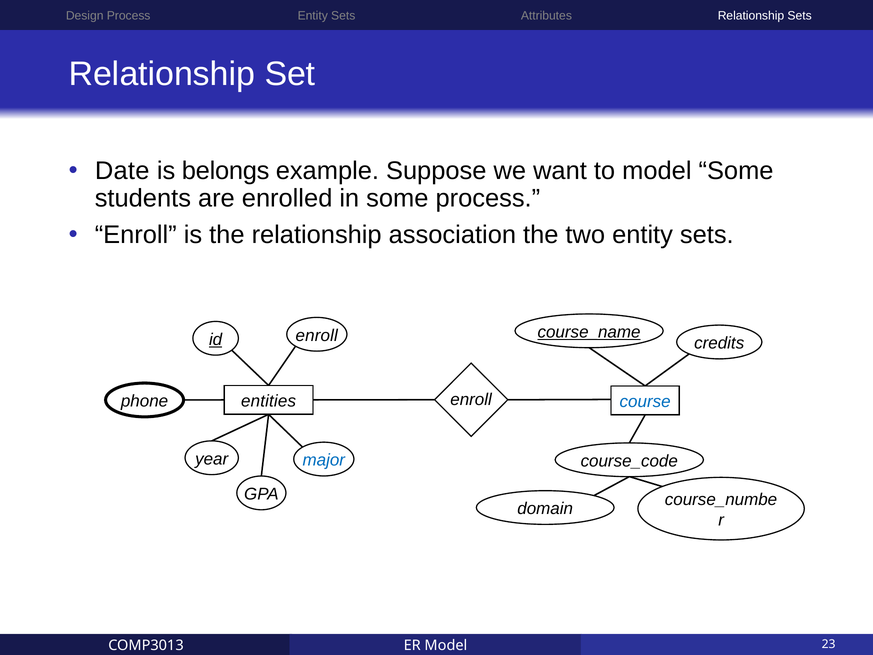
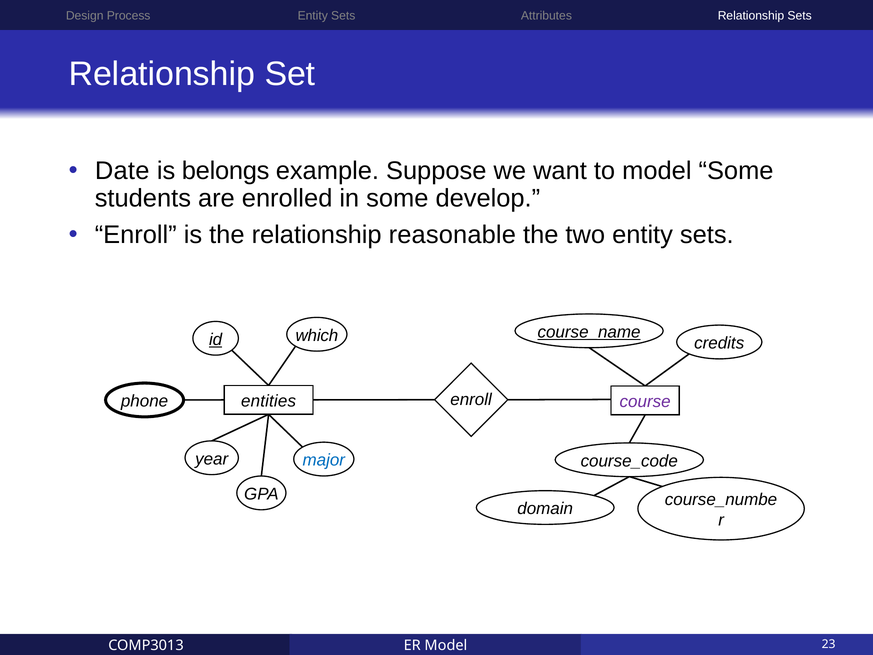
some process: process -> develop
association: association -> reasonable
id enroll: enroll -> which
course colour: blue -> purple
